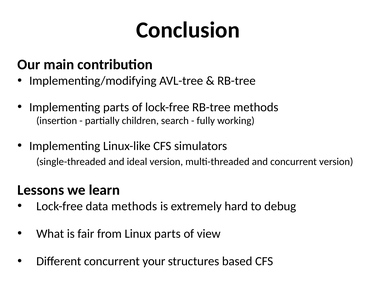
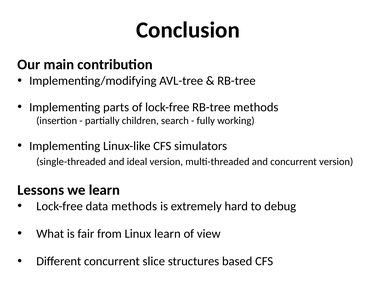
Linux parts: parts -> learn
your: your -> slice
